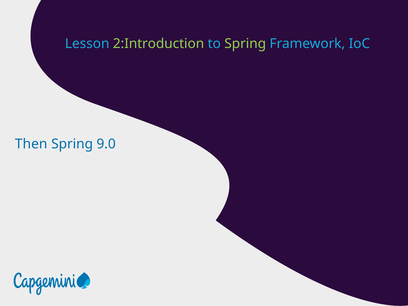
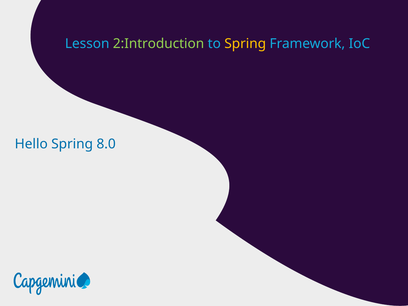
Spring at (245, 44) colour: light green -> yellow
Then: Then -> Hello
9.0: 9.0 -> 8.0
